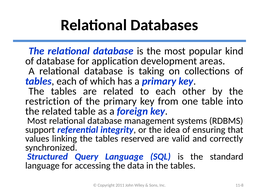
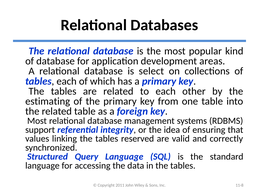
taking: taking -> select
restriction: restriction -> estimating
